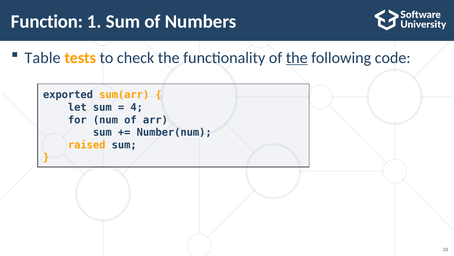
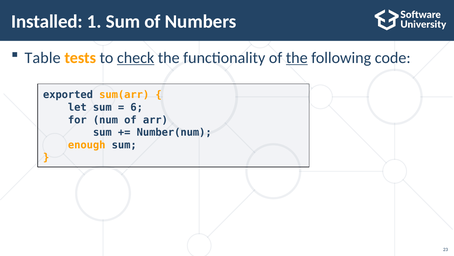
Function: Function -> Installed
check underline: none -> present
4: 4 -> 6
raised: raised -> enough
